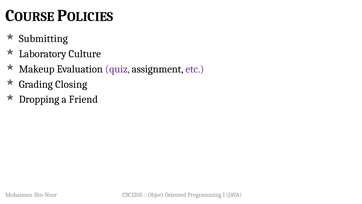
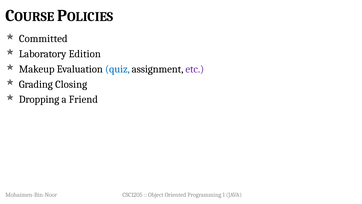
Submitting: Submitting -> Committed
Culture: Culture -> Edition
quiz colour: purple -> blue
